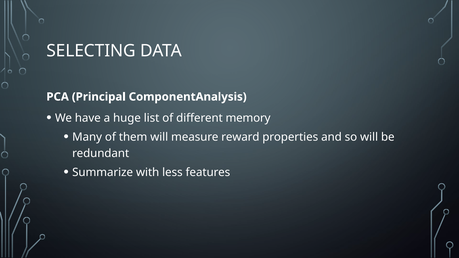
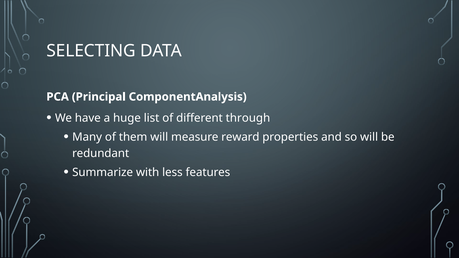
memory: memory -> through
